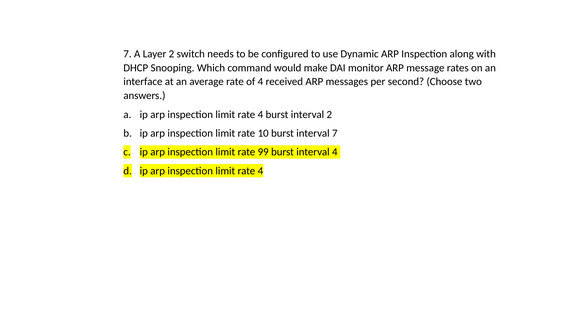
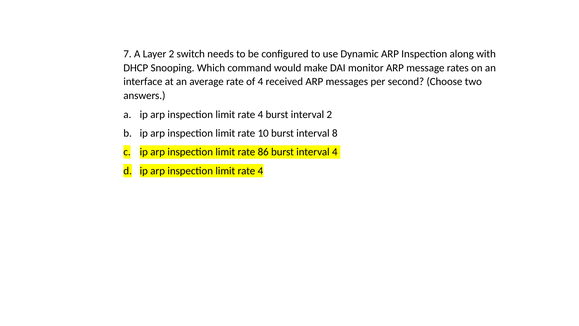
interval 7: 7 -> 8
99: 99 -> 86
